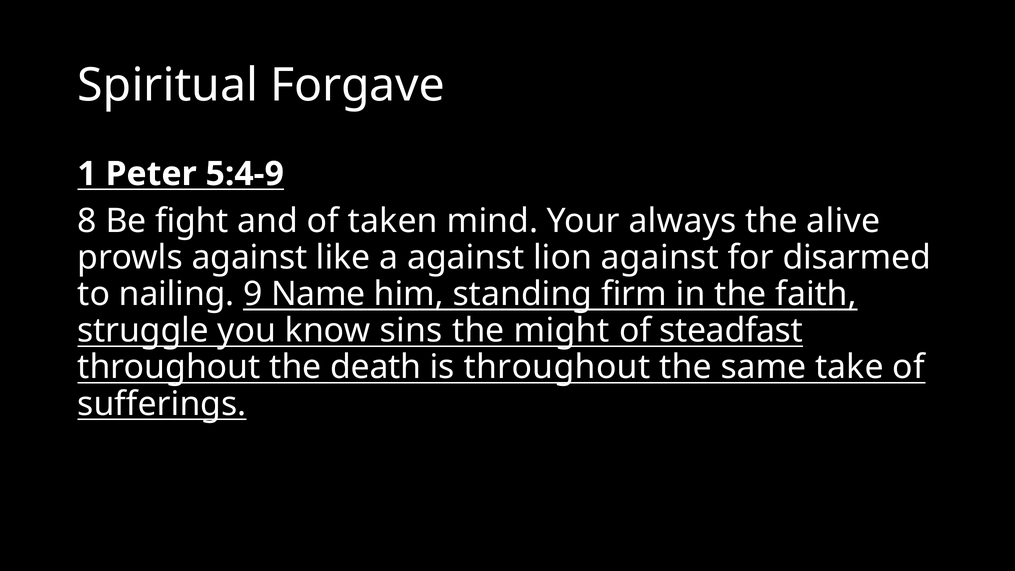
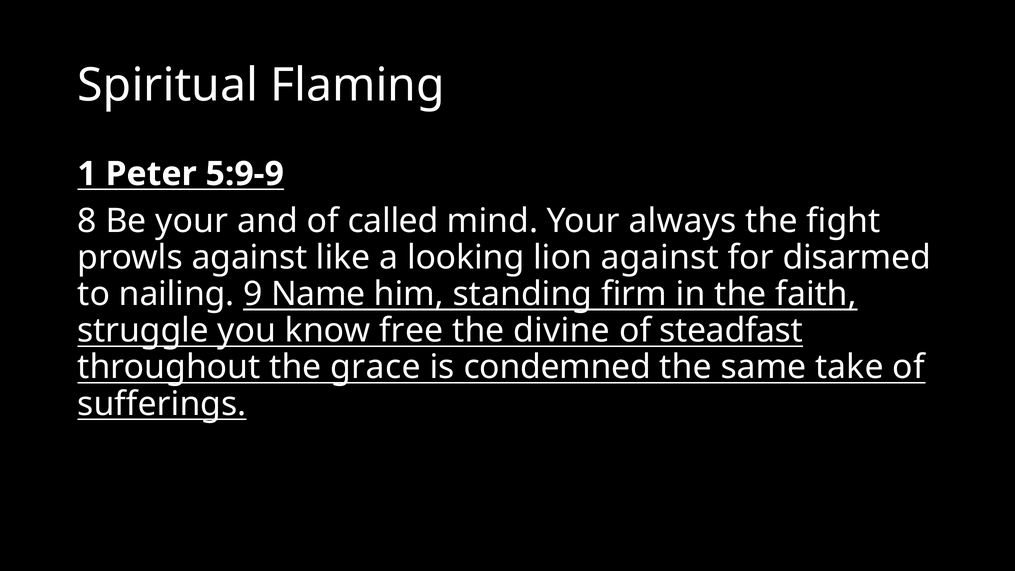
Forgave: Forgave -> Flaming
5:4-9: 5:4-9 -> 5:9-9
Be fight: fight -> your
taken: taken -> called
alive: alive -> fight
a against: against -> looking
sins: sins -> free
might: might -> divine
death: death -> grace
is throughout: throughout -> condemned
